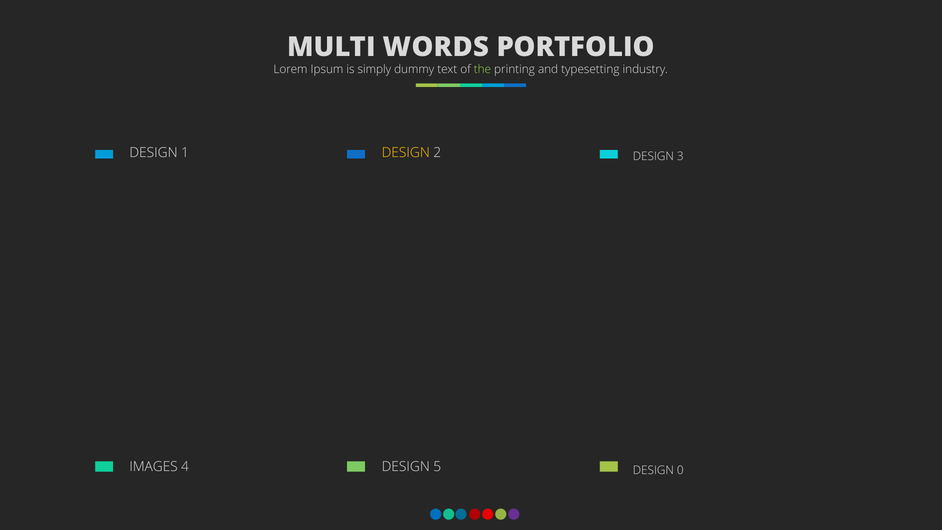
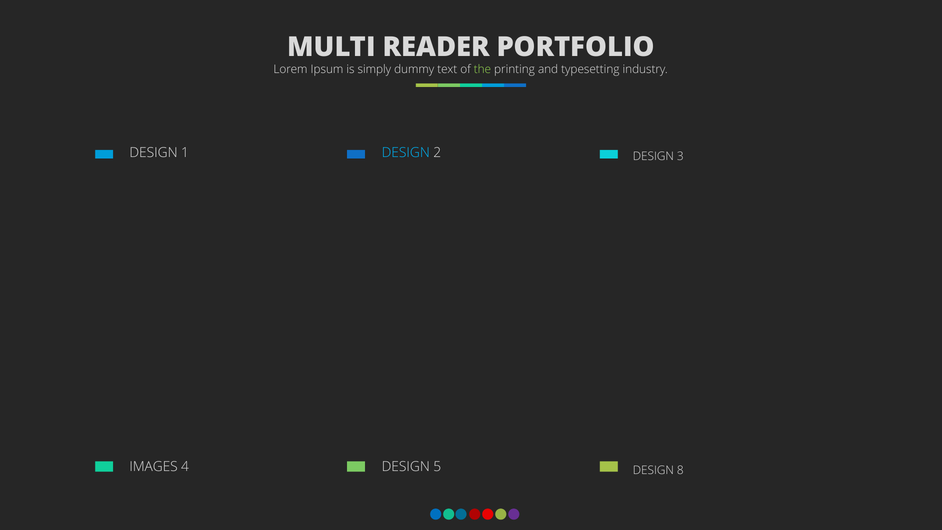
WORDS: WORDS -> READER
DESIGN at (406, 153) colour: yellow -> light blue
0: 0 -> 8
